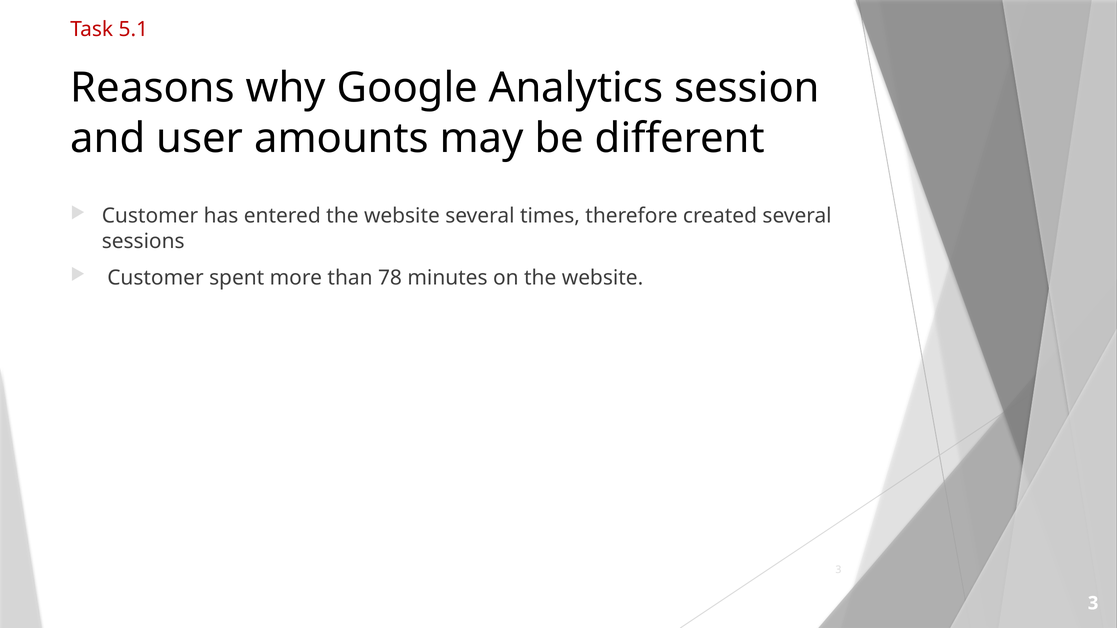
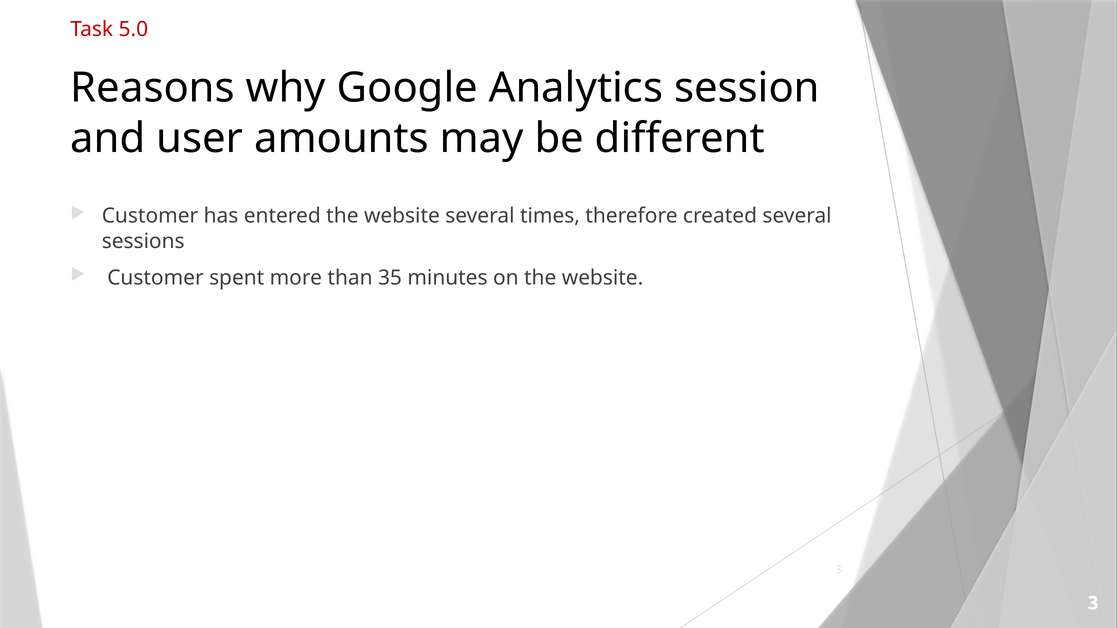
5.1: 5.1 -> 5.0
78: 78 -> 35
